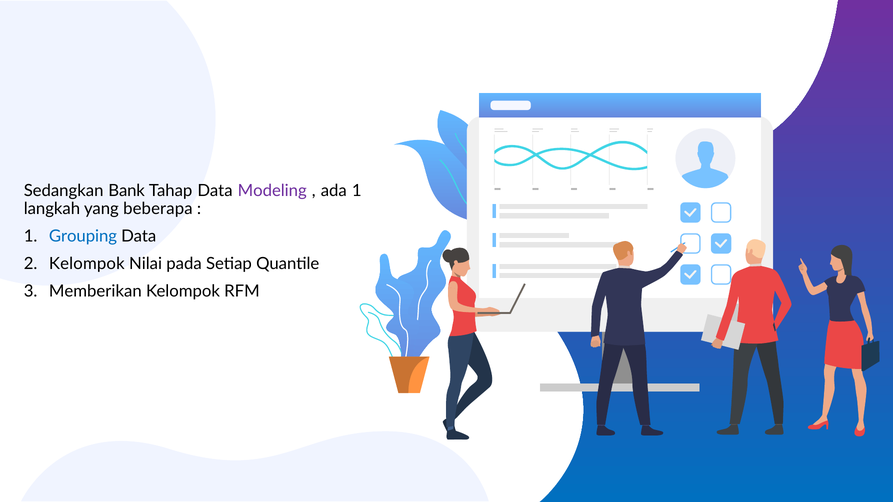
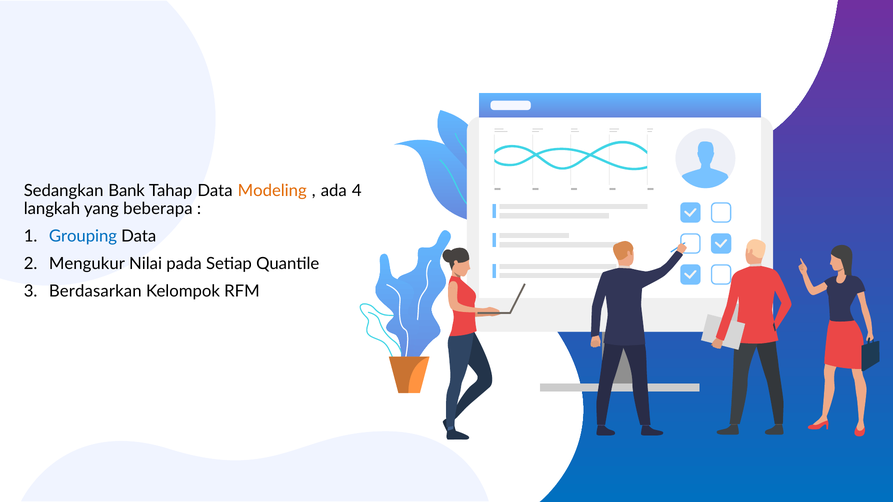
Modeling colour: purple -> orange
ada 1: 1 -> 4
Kelompok at (87, 264): Kelompok -> Mengukur
Memberikan: Memberikan -> Berdasarkan
